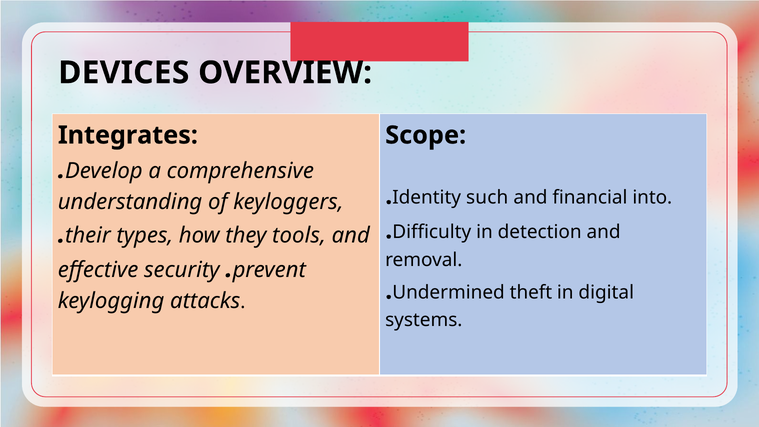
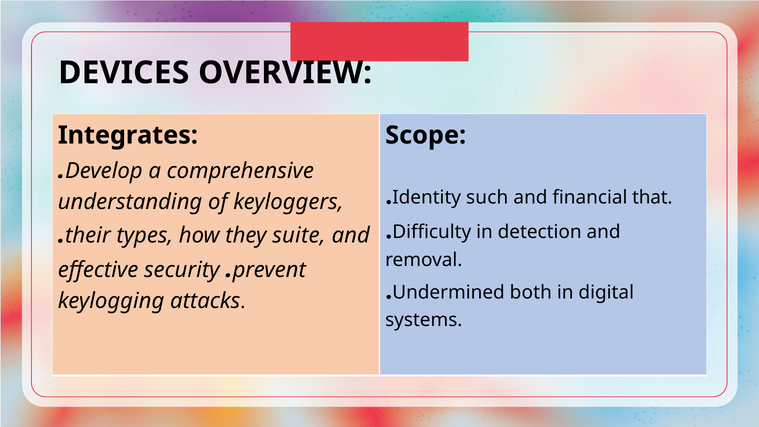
into: into -> that
tools: tools -> suite
theft: theft -> both
